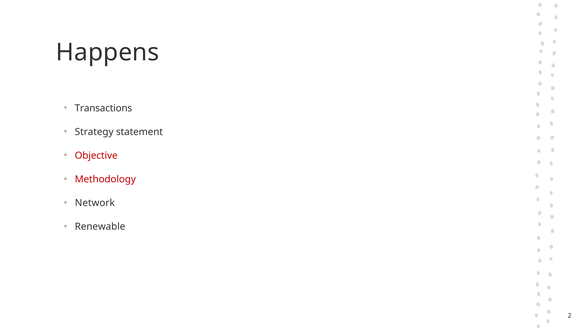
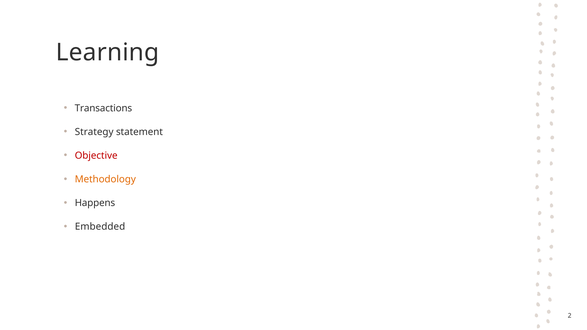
Happens: Happens -> Learning
Methodology colour: red -> orange
Network: Network -> Happens
Renewable: Renewable -> Embedded
